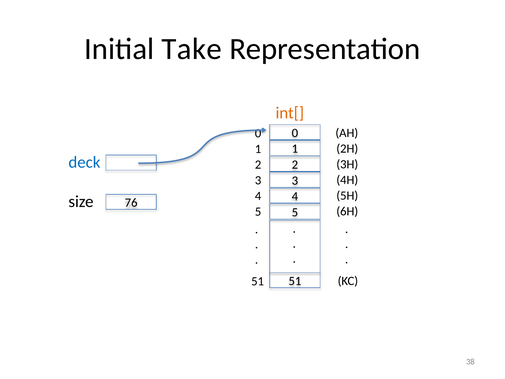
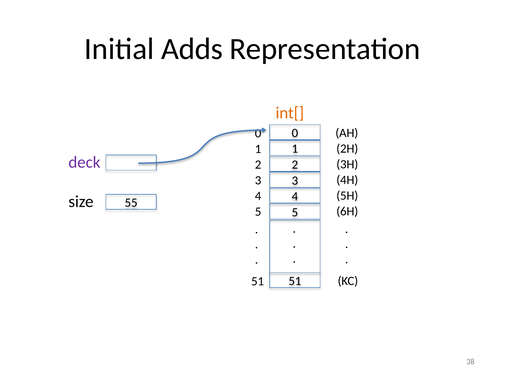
Take: Take -> Adds
deck colour: blue -> purple
76: 76 -> 55
